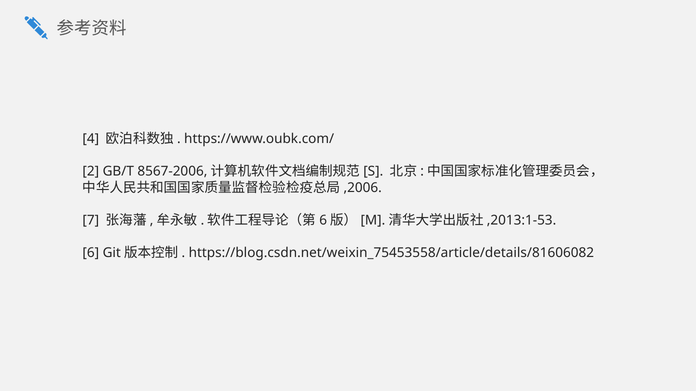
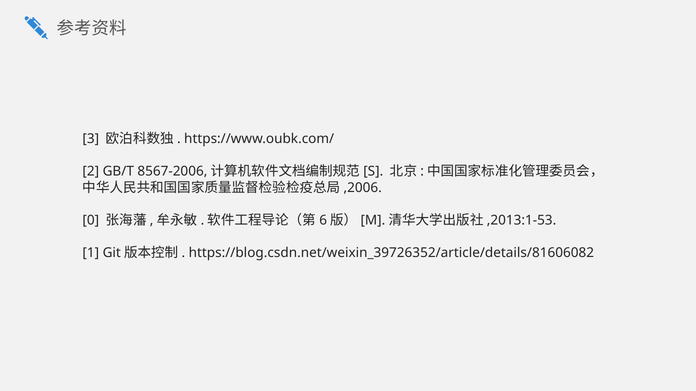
4: 4 -> 3
7: 7 -> 0
6: 6 -> 1
https://blog.csdn.net/weixin_75453558/article/details/81606082: https://blog.csdn.net/weixin_75453558/article/details/81606082 -> https://blog.csdn.net/weixin_39726352/article/details/81606082
